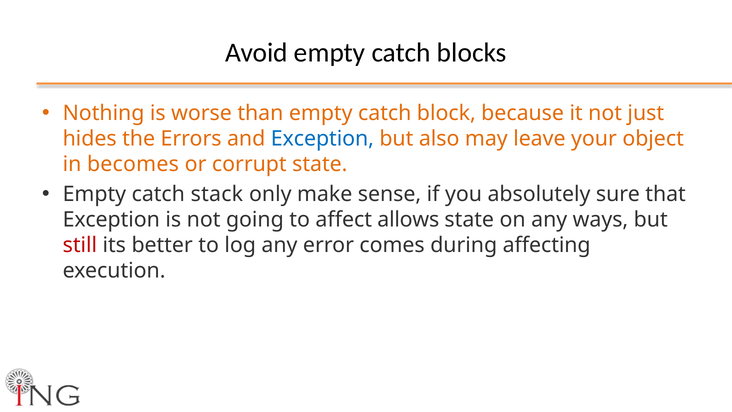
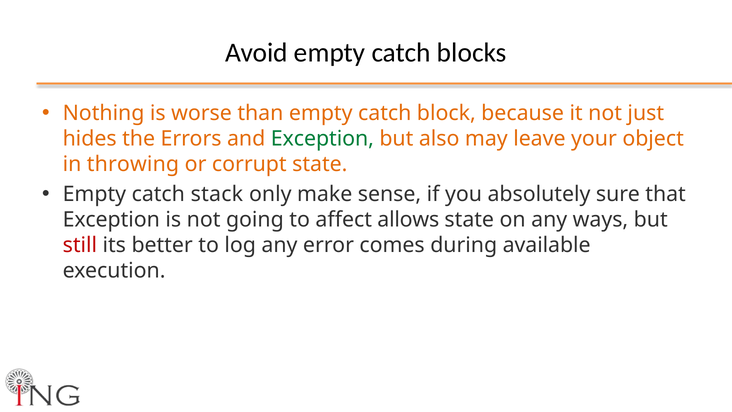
Exception at (322, 139) colour: blue -> green
becomes: becomes -> throwing
affecting: affecting -> available
